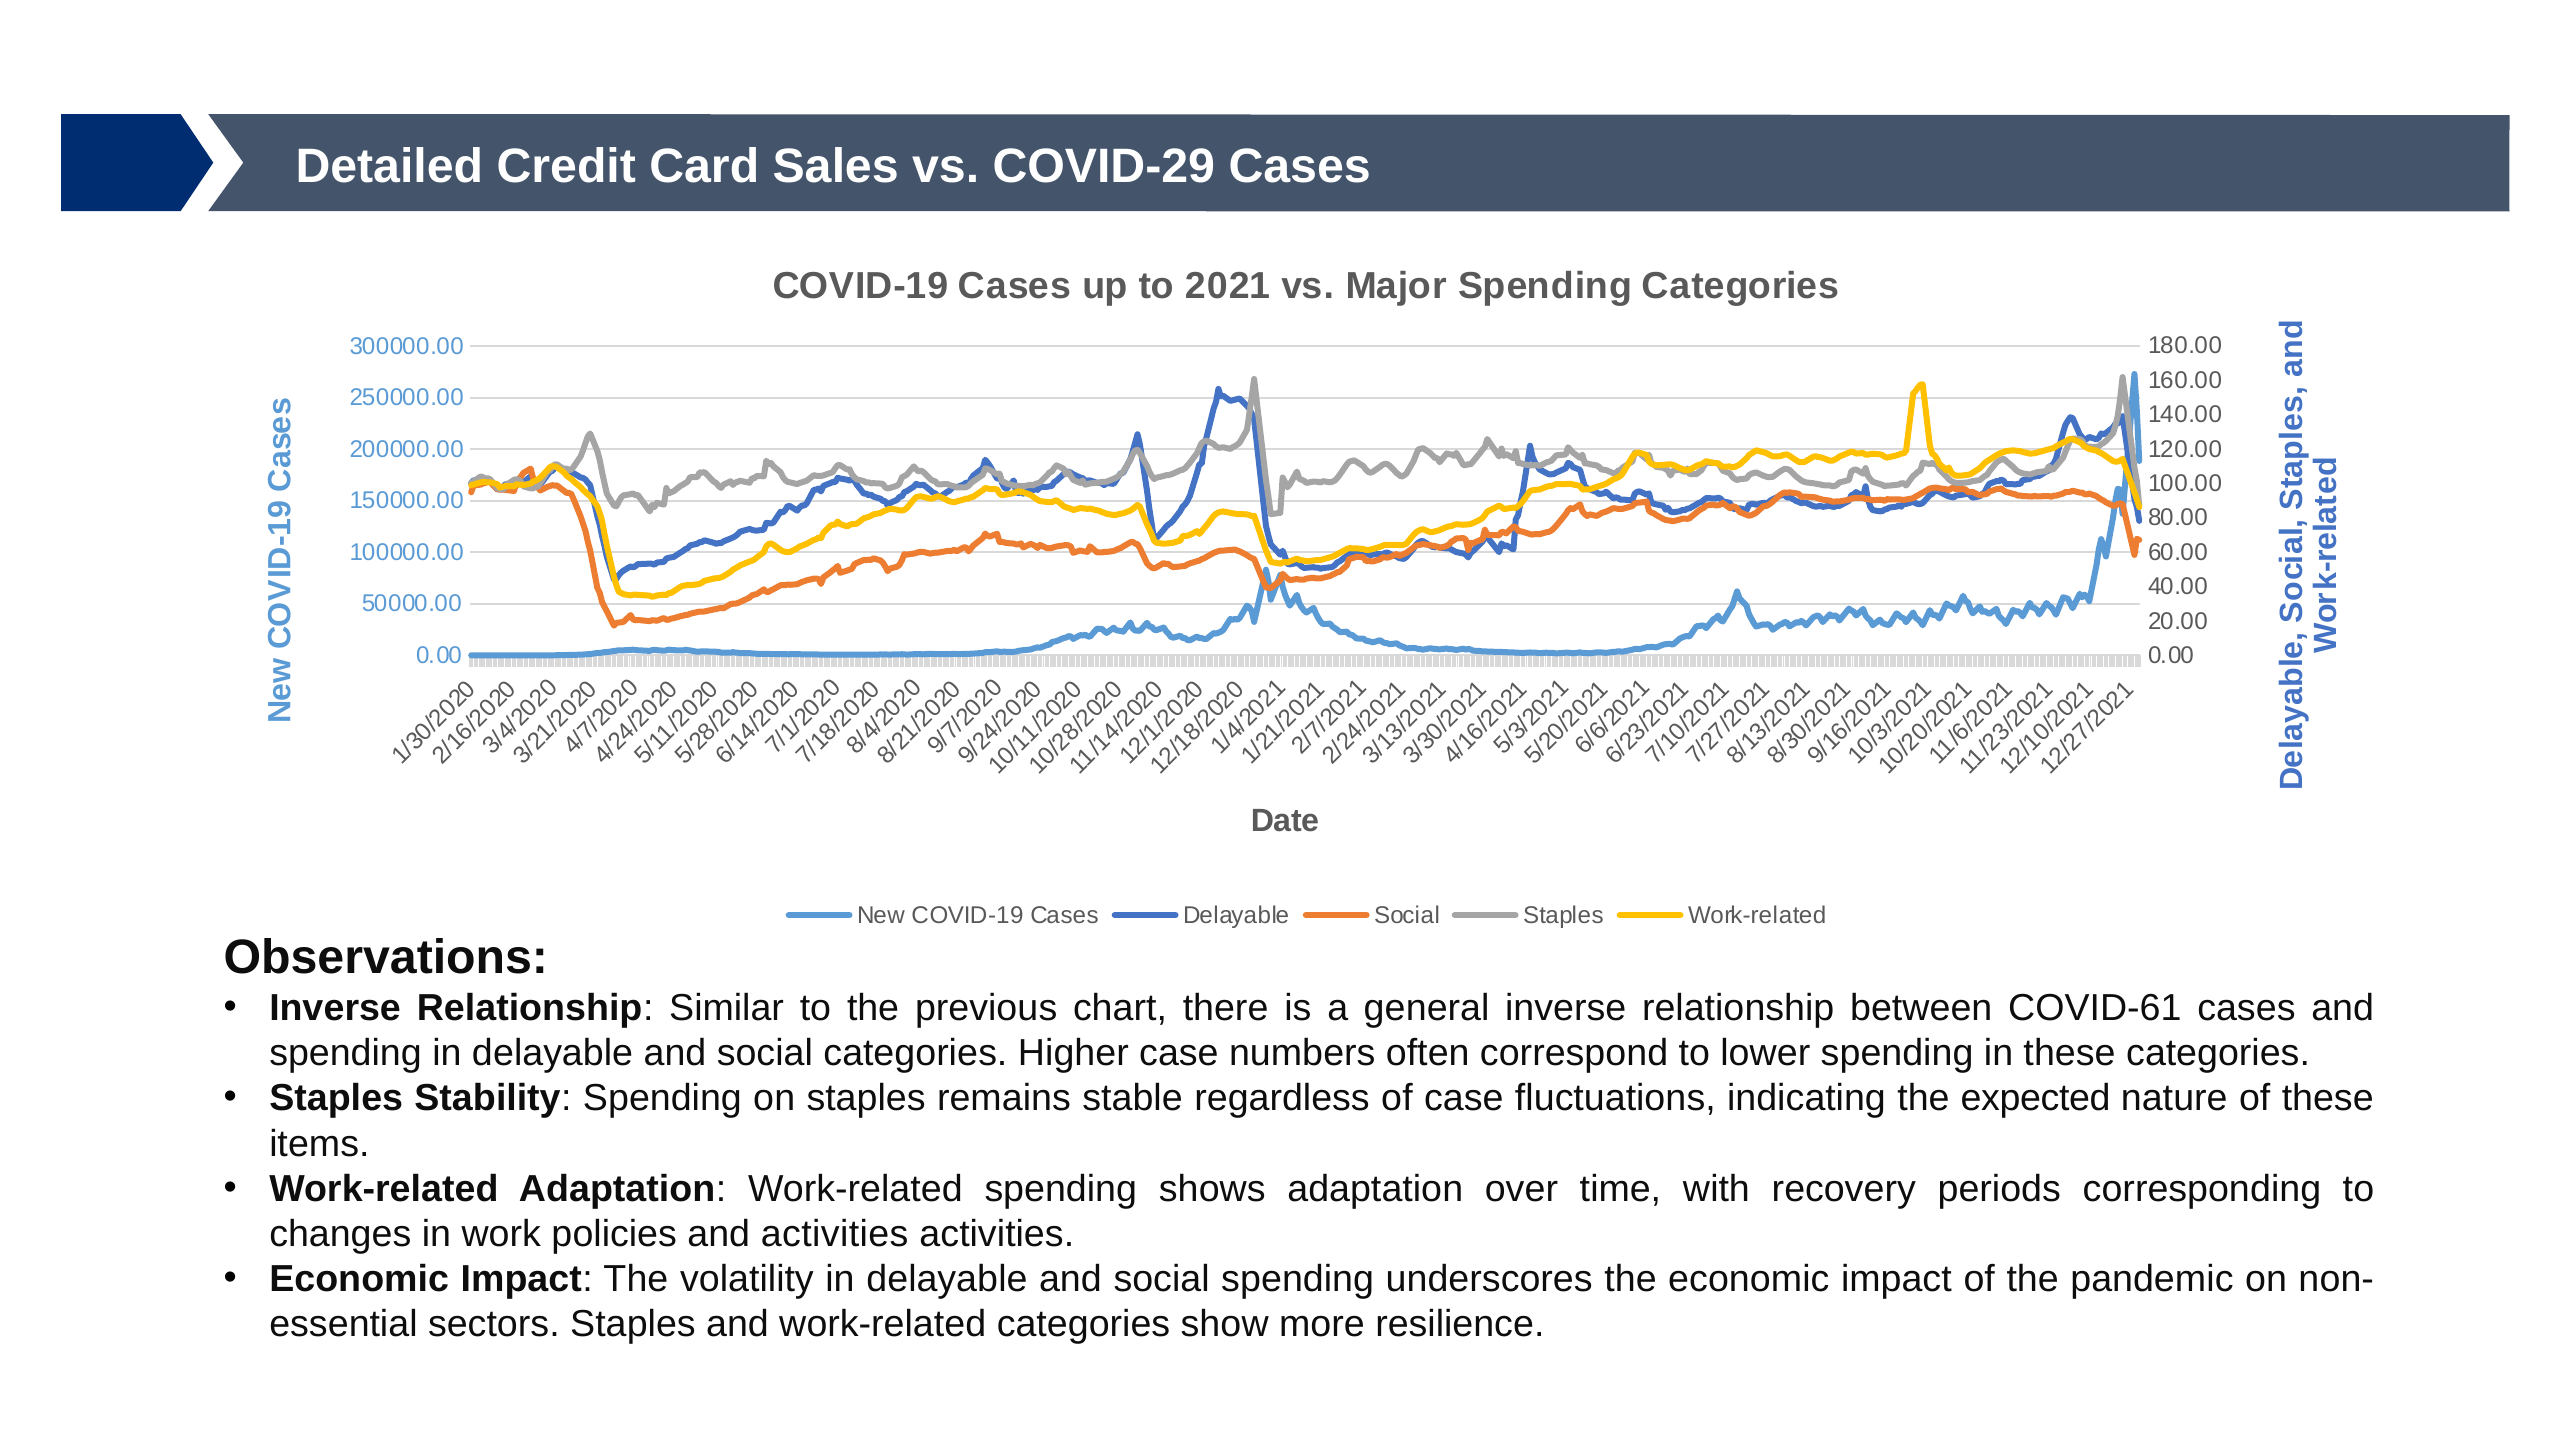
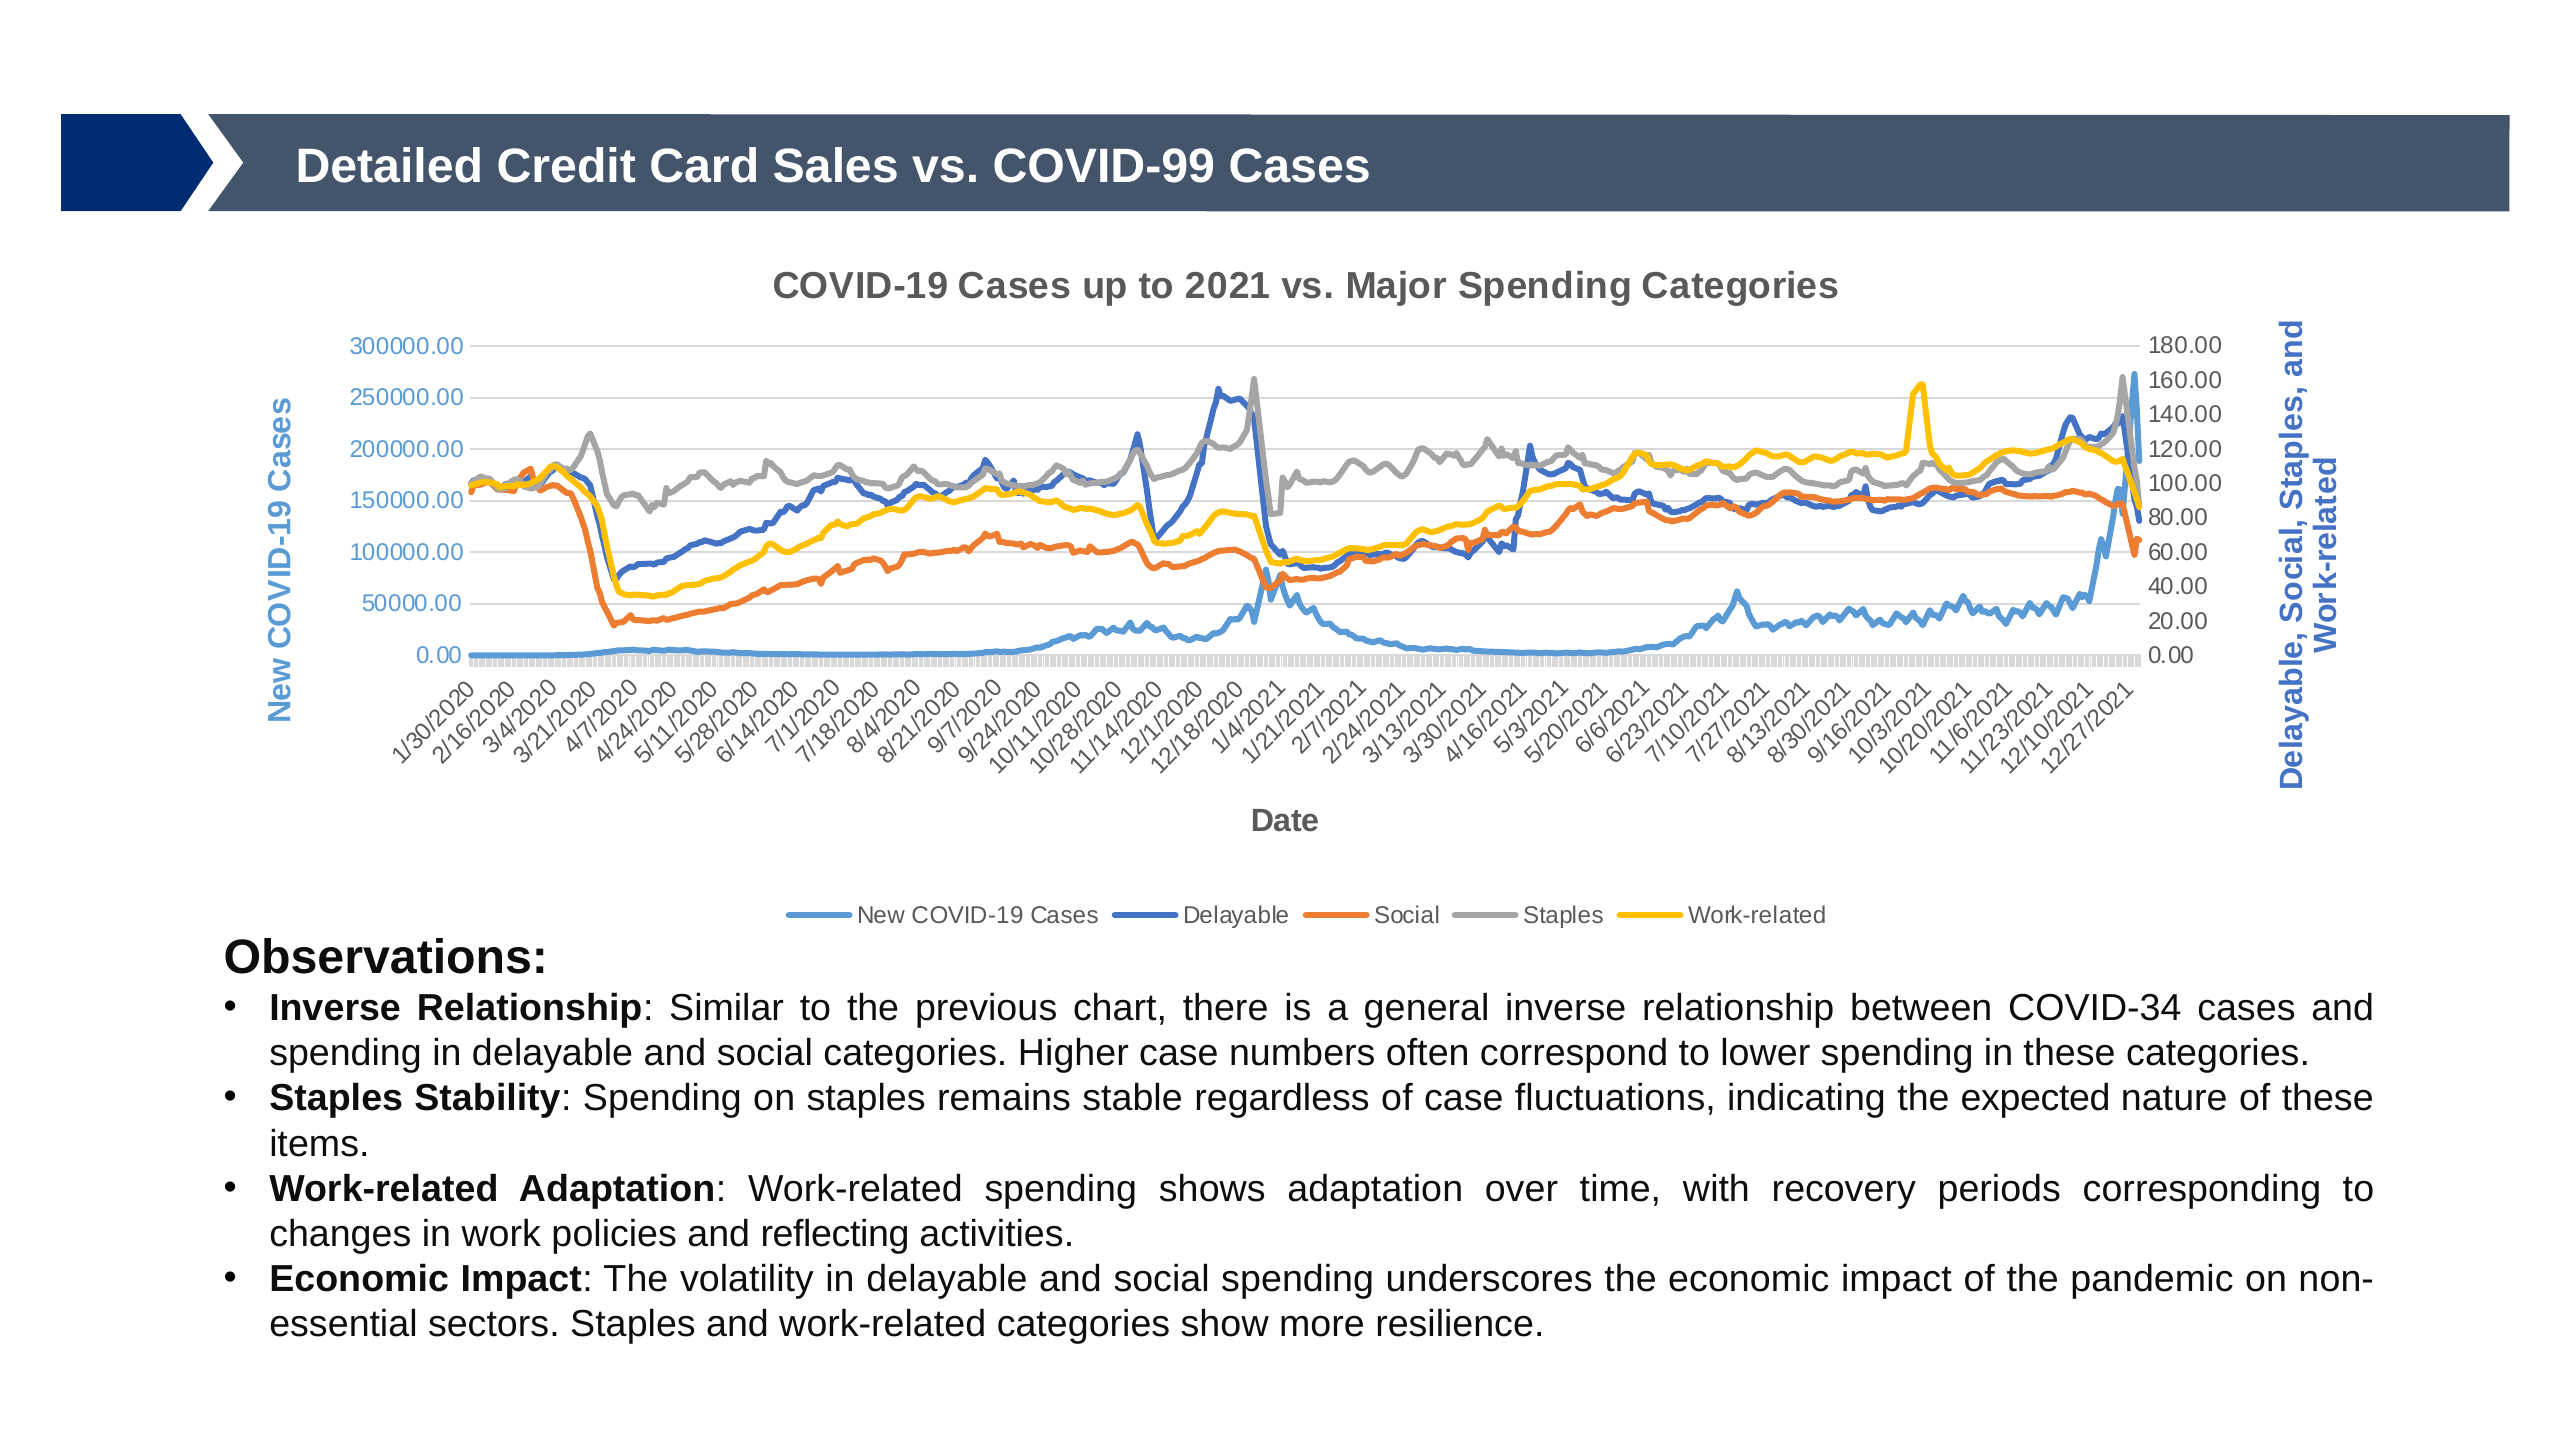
COVID-29: COVID-29 -> COVID-99
COVID-61: COVID-61 -> COVID-34
and activities: activities -> reflecting
